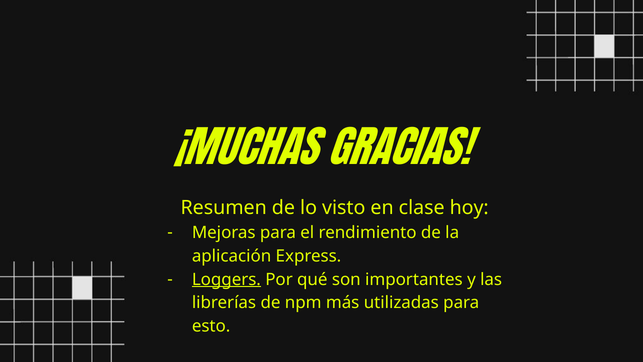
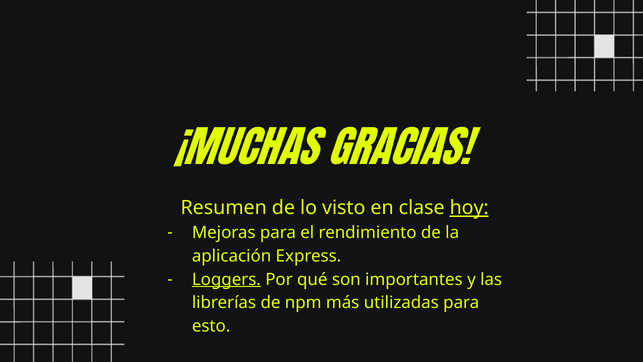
hoy underline: none -> present
